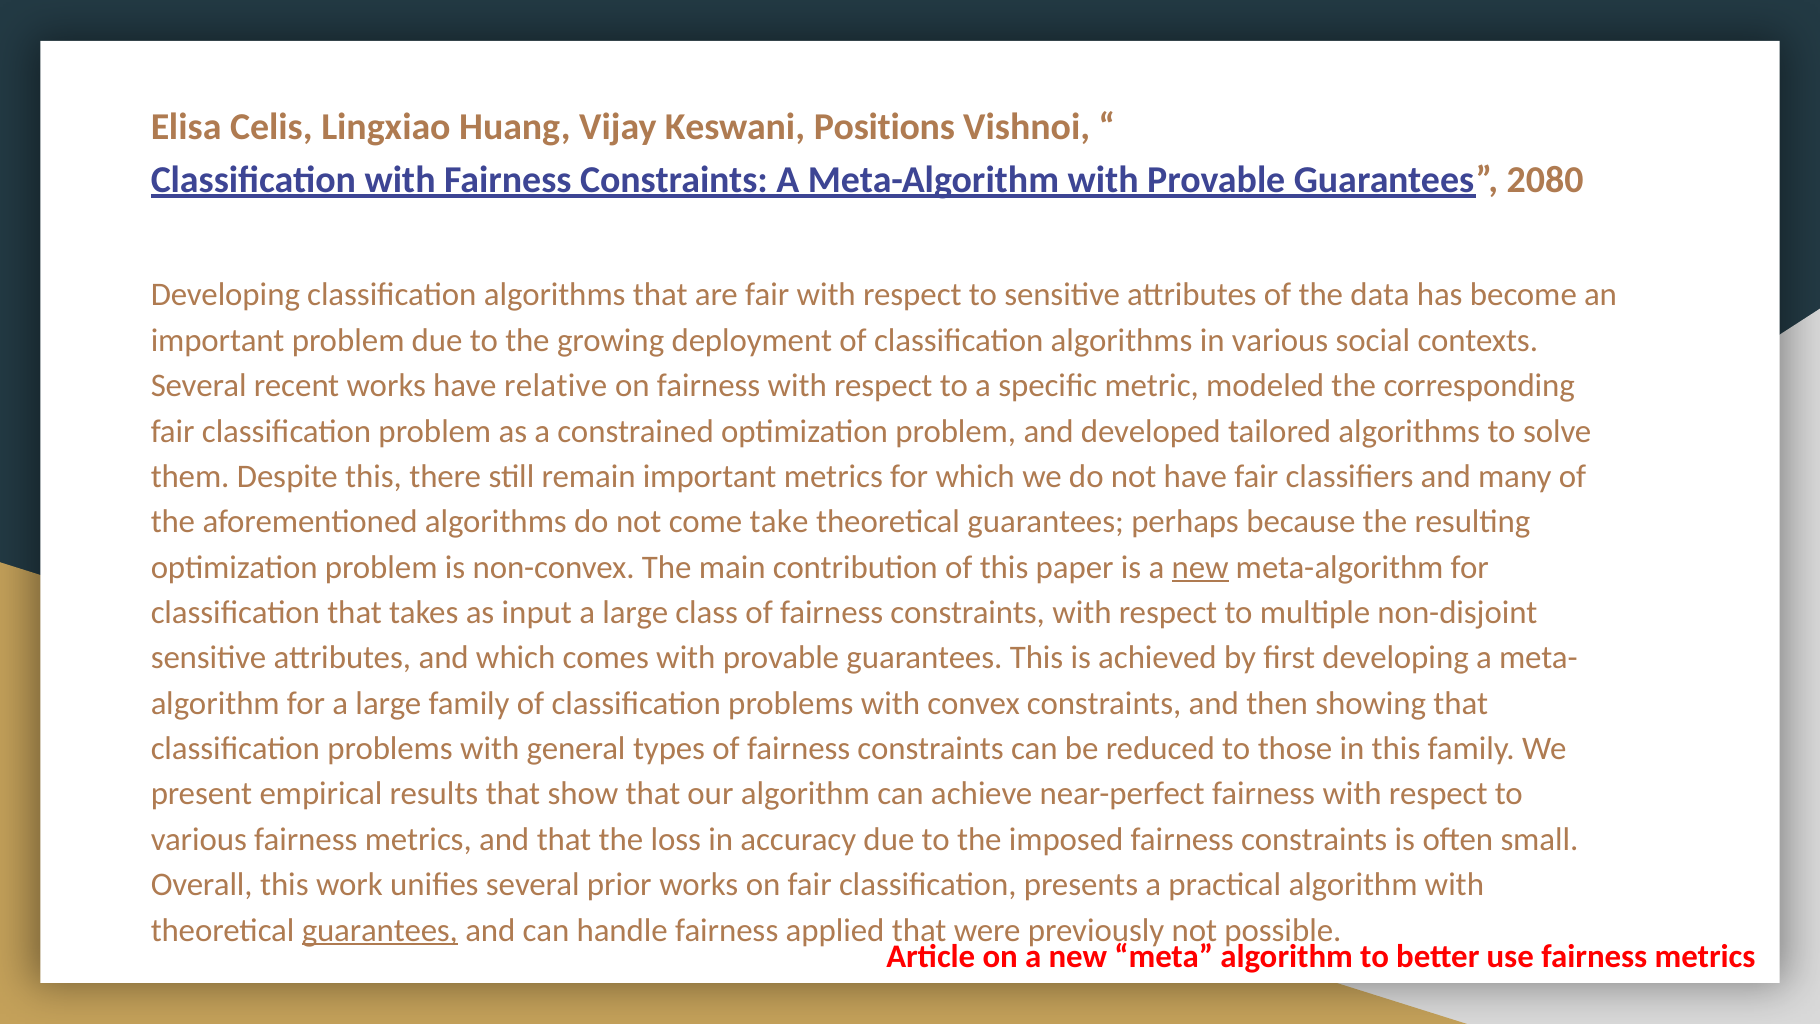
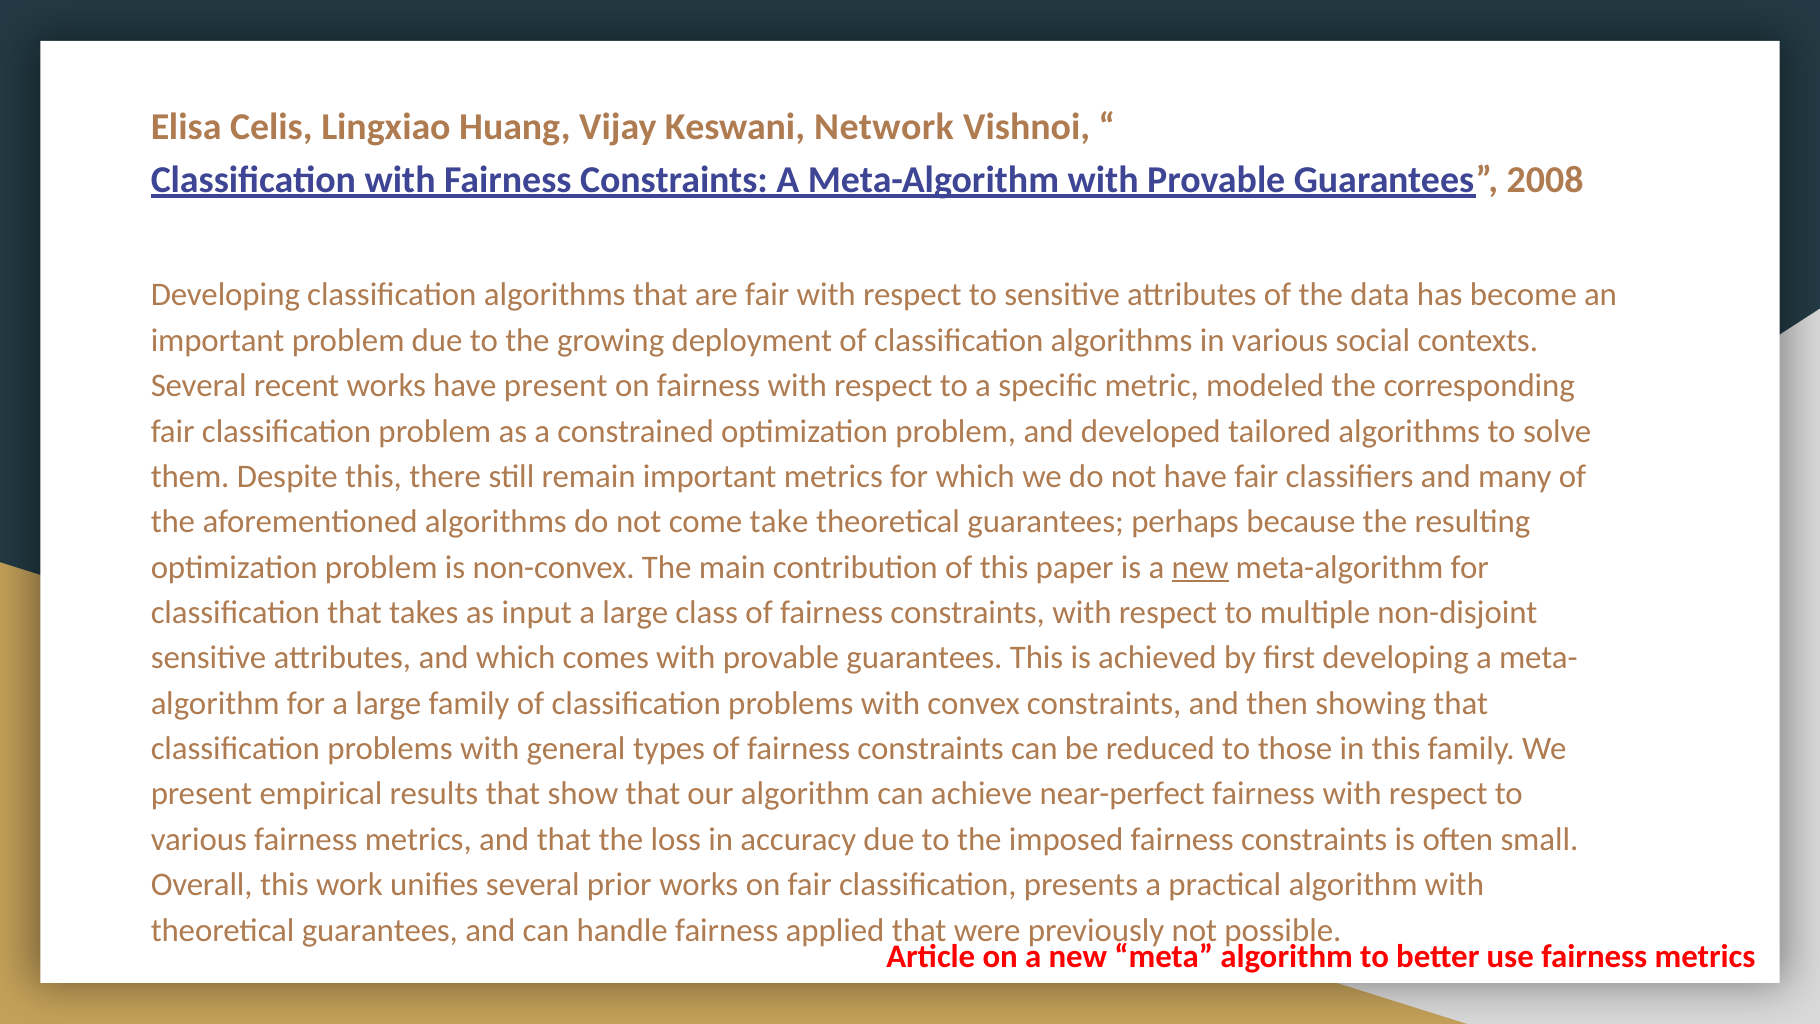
Positions: Positions -> Network
2080: 2080 -> 2008
have relative: relative -> present
guarantees at (380, 930) underline: present -> none
